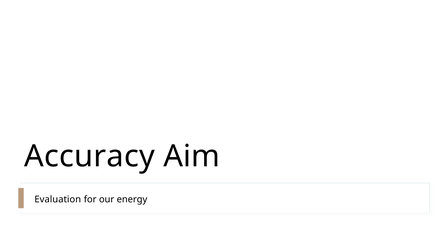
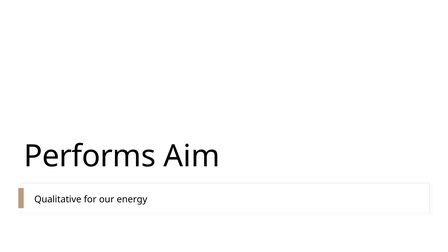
Accuracy: Accuracy -> Performs
Evaluation: Evaluation -> Qualitative
